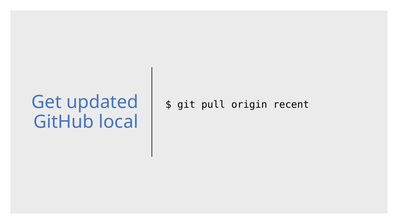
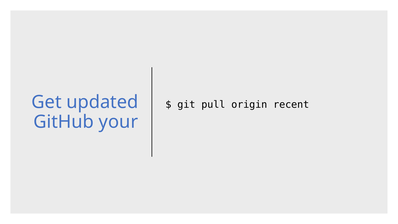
local: local -> your
